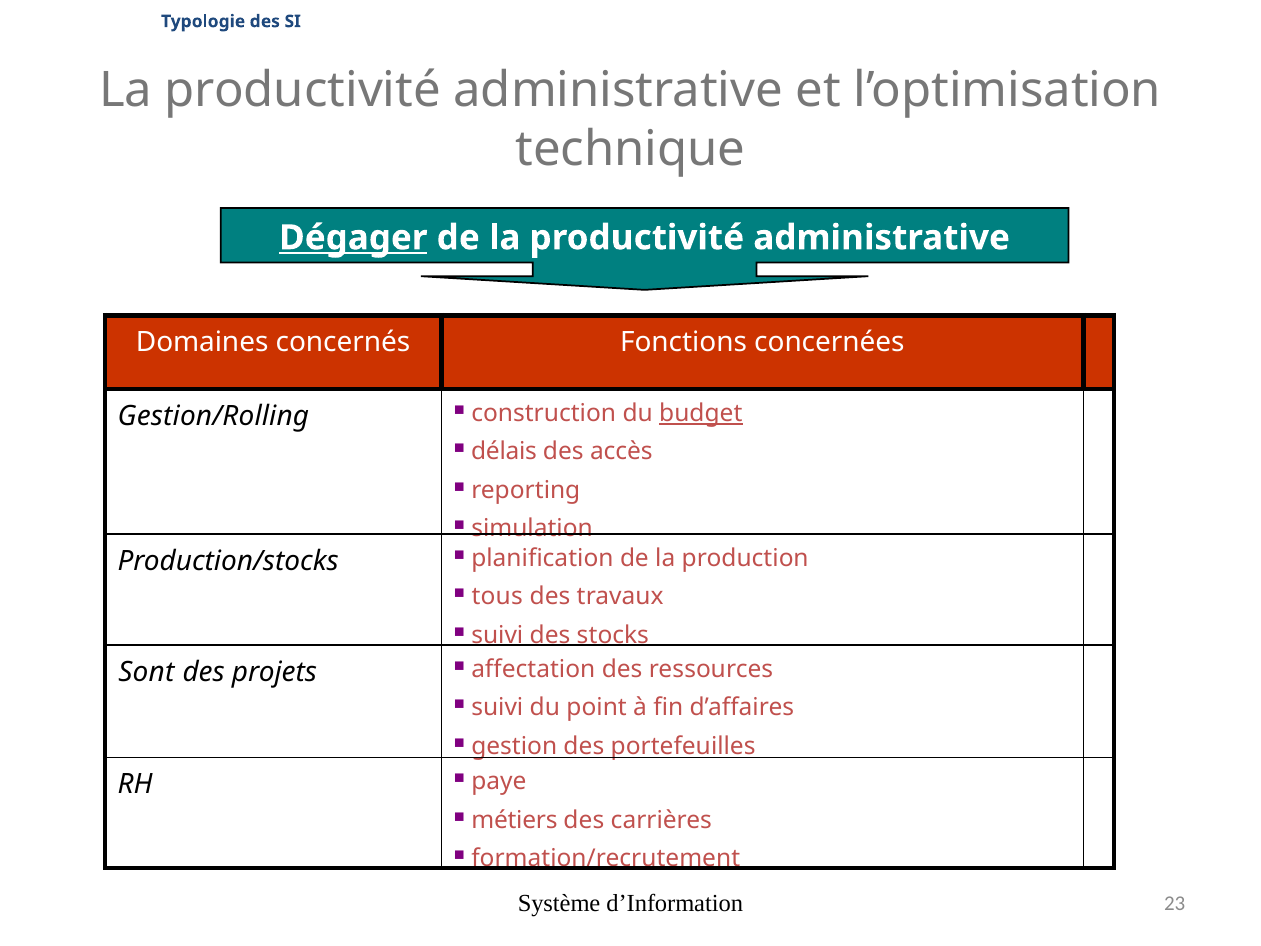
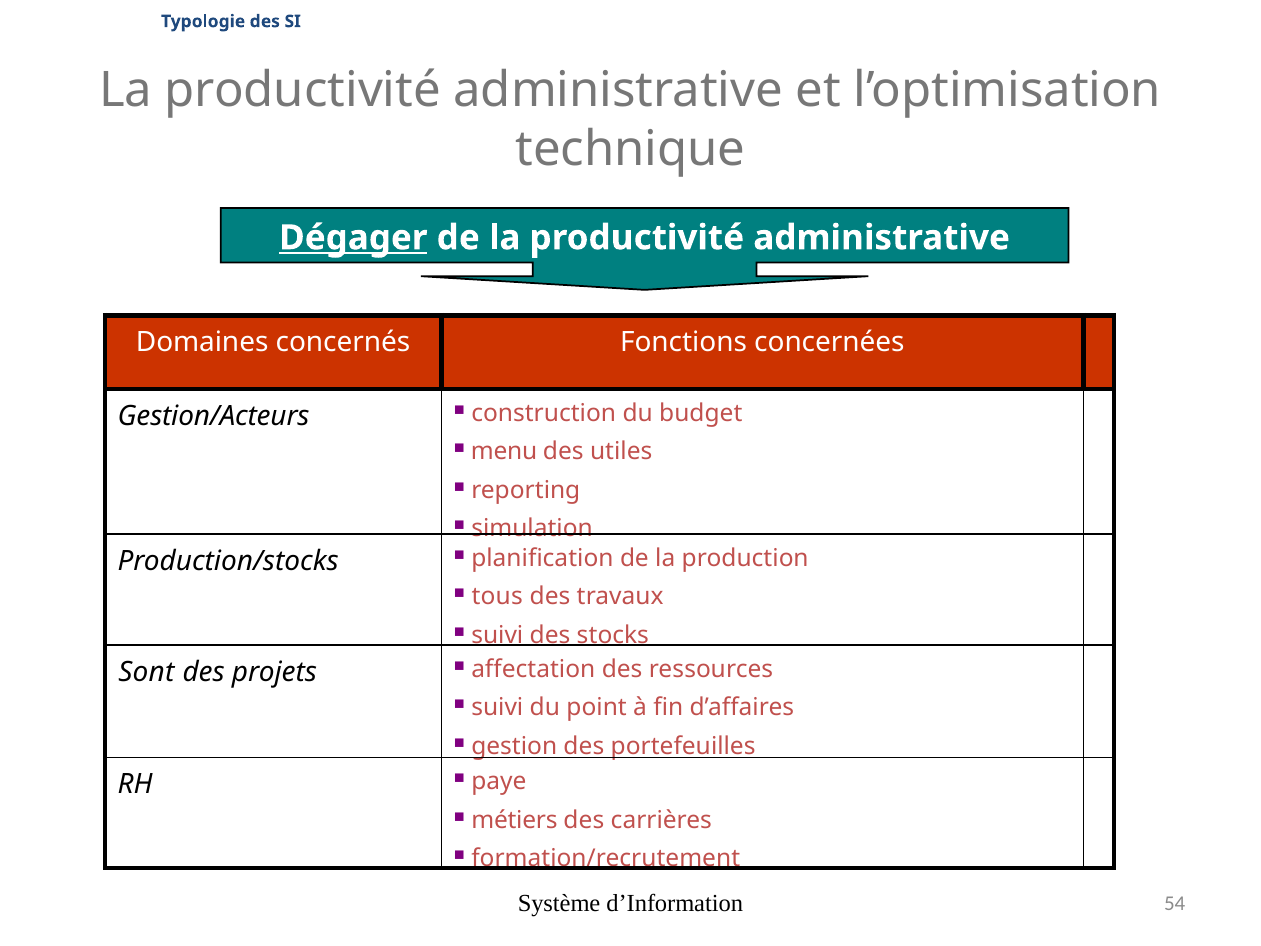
Gestion/Rolling: Gestion/Rolling -> Gestion/Acteurs
budget underline: present -> none
délais: délais -> menu
accès: accès -> utiles
23: 23 -> 54
